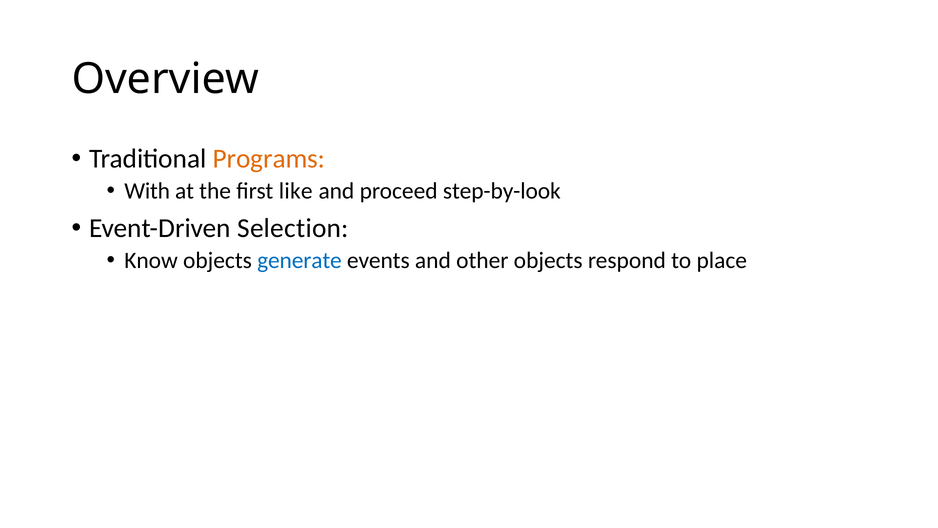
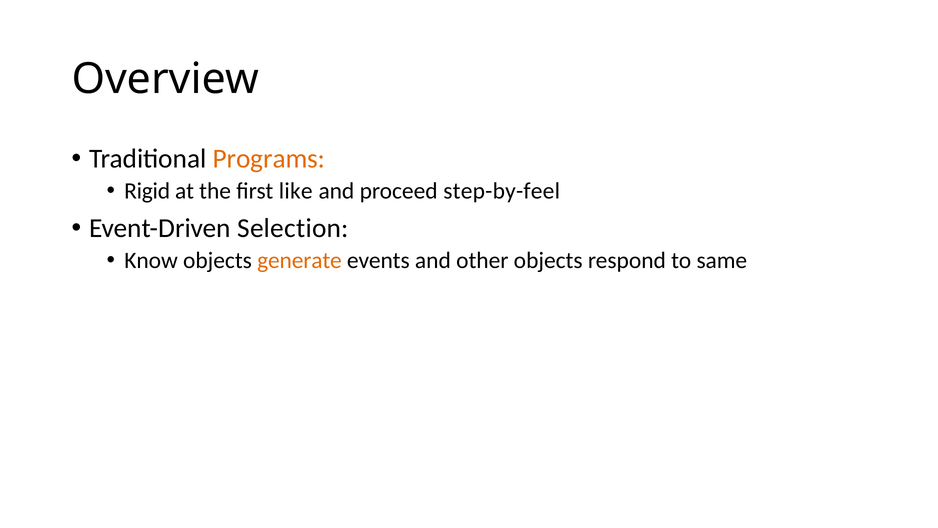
With: With -> Rigid
step-by-look: step-by-look -> step-by-feel
generate colour: blue -> orange
place: place -> same
